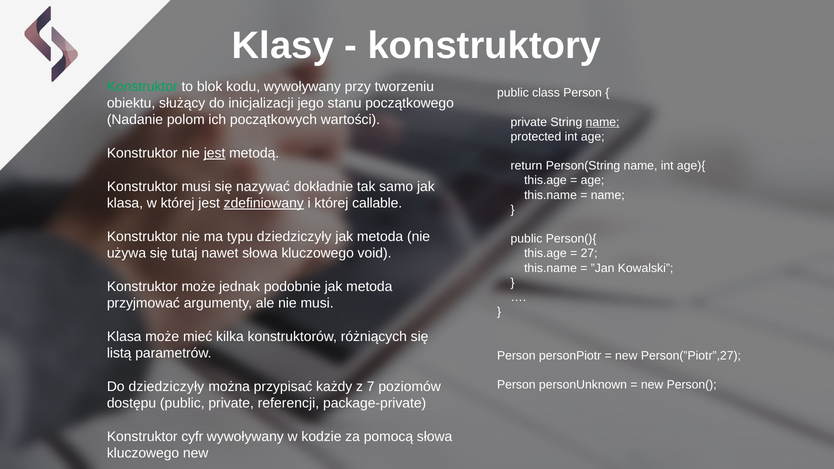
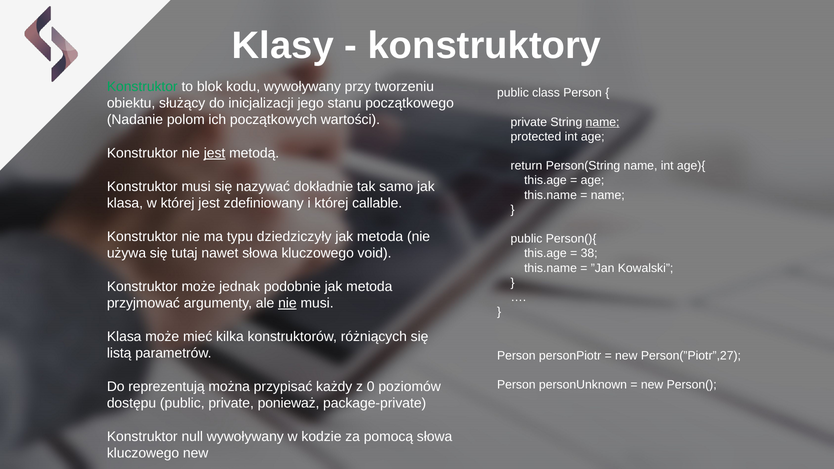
zdefiniowany underline: present -> none
27: 27 -> 38
nie at (287, 303) underline: none -> present
Do dziedziczyły: dziedziczyły -> reprezentują
7: 7 -> 0
referencji: referencji -> ponieważ
cyfr: cyfr -> null
